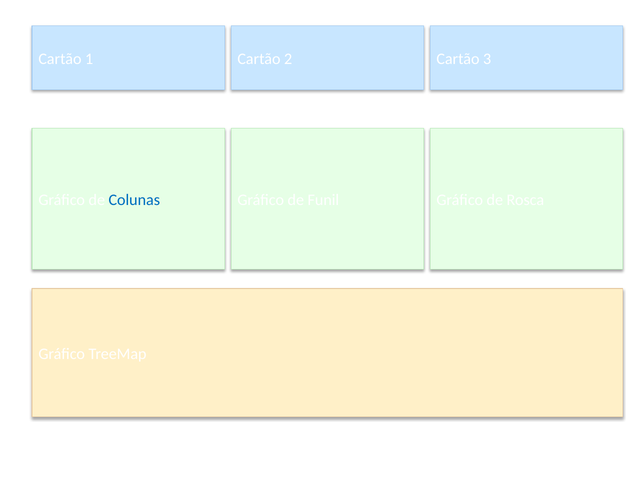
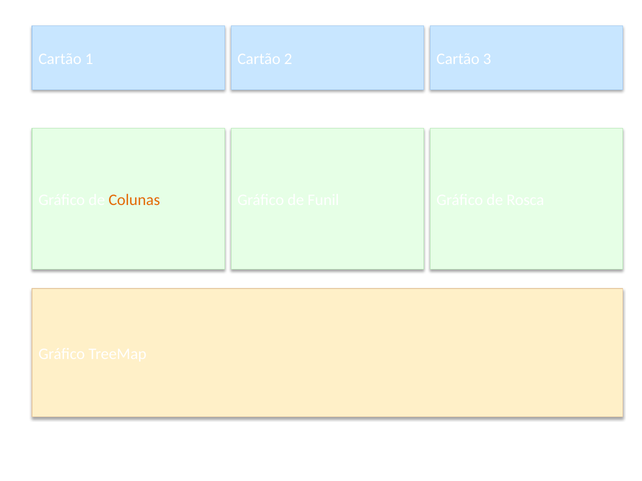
Colunas colour: blue -> orange
